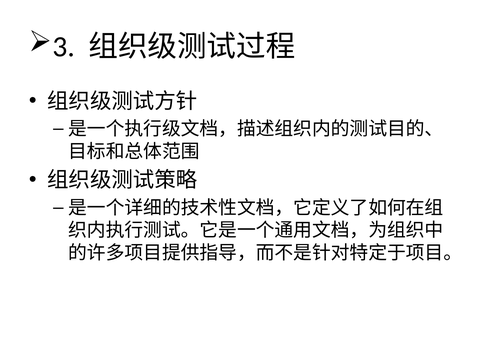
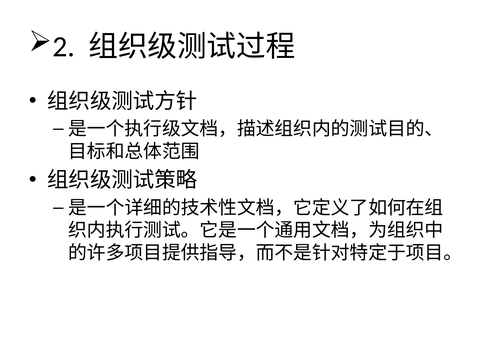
3: 3 -> 2
